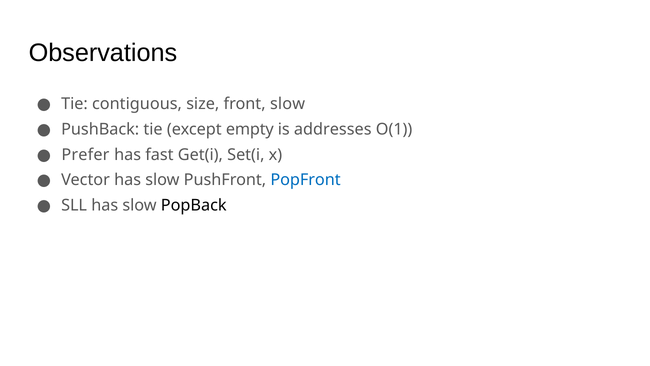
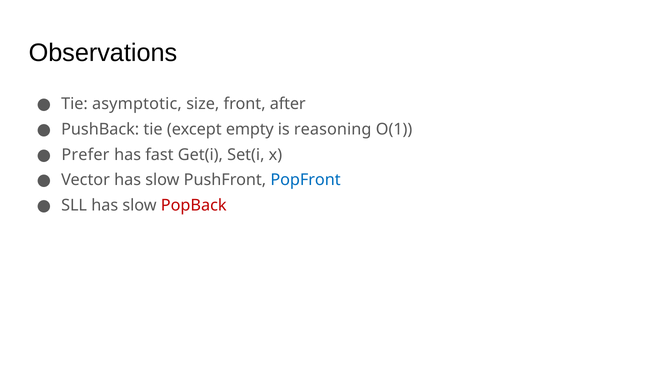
contiguous: contiguous -> asymptotic
front slow: slow -> after
addresses: addresses -> reasoning
PopBack colour: black -> red
